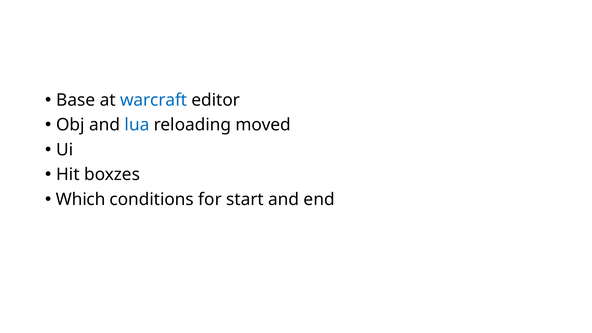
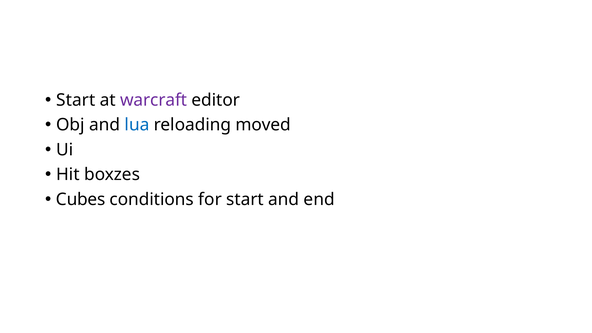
Base at (76, 100): Base -> Start
warcraft colour: blue -> purple
Which: Which -> Cubes
